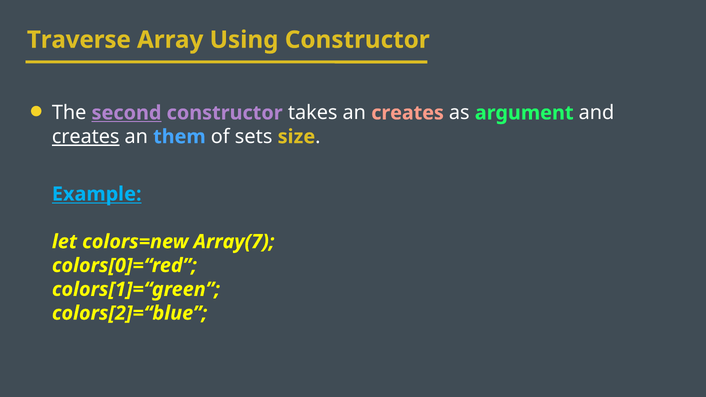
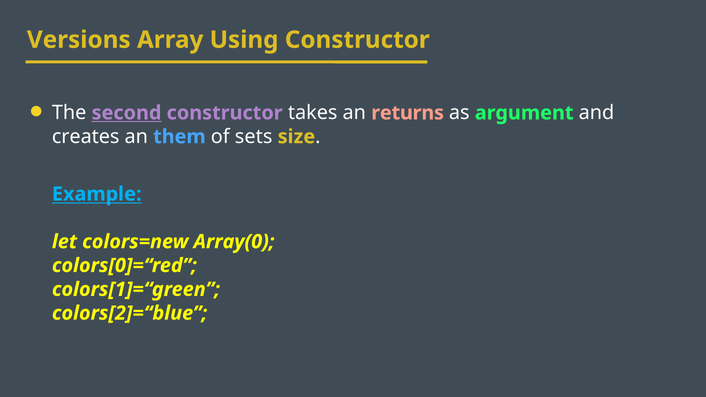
Traverse: Traverse -> Versions
an creates: creates -> returns
creates at (86, 137) underline: present -> none
Array(7: Array(7 -> Array(0
